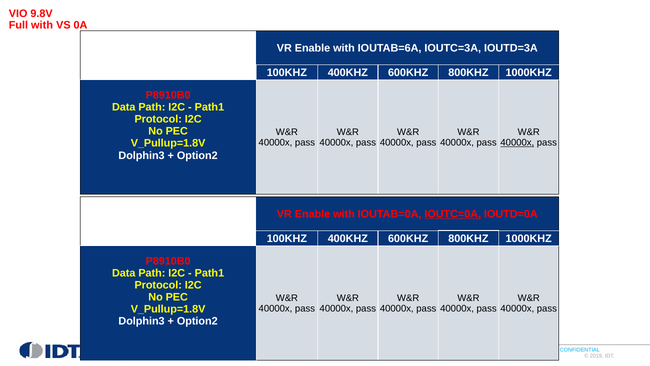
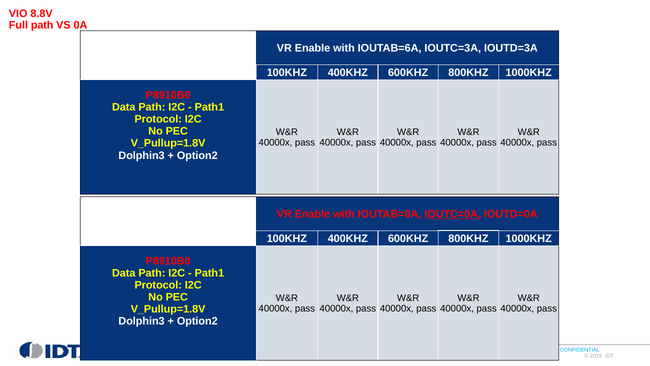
9.8V: 9.8V -> 8.8V
Full with: with -> path
40000x at (517, 143) underline: present -> none
